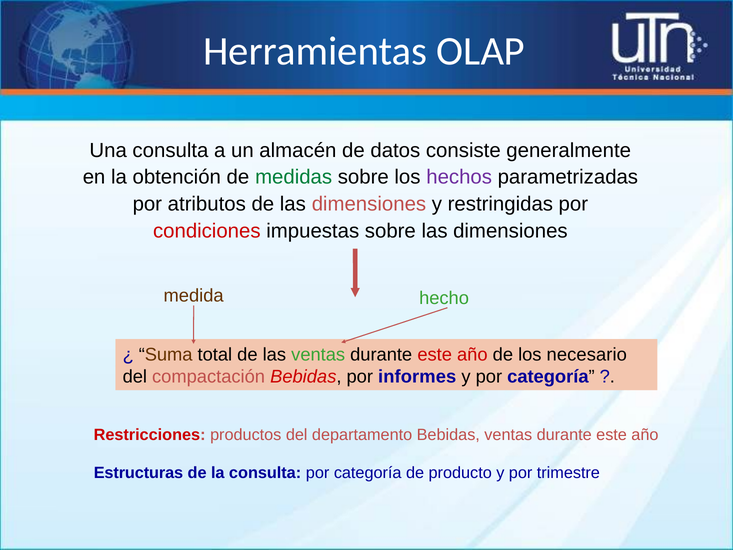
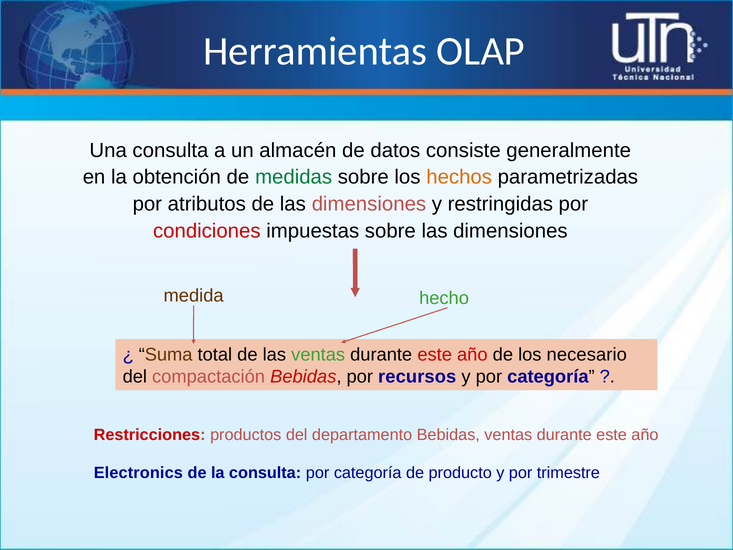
hechos colour: purple -> orange
informes: informes -> recursos
Estructuras: Estructuras -> Electronics
